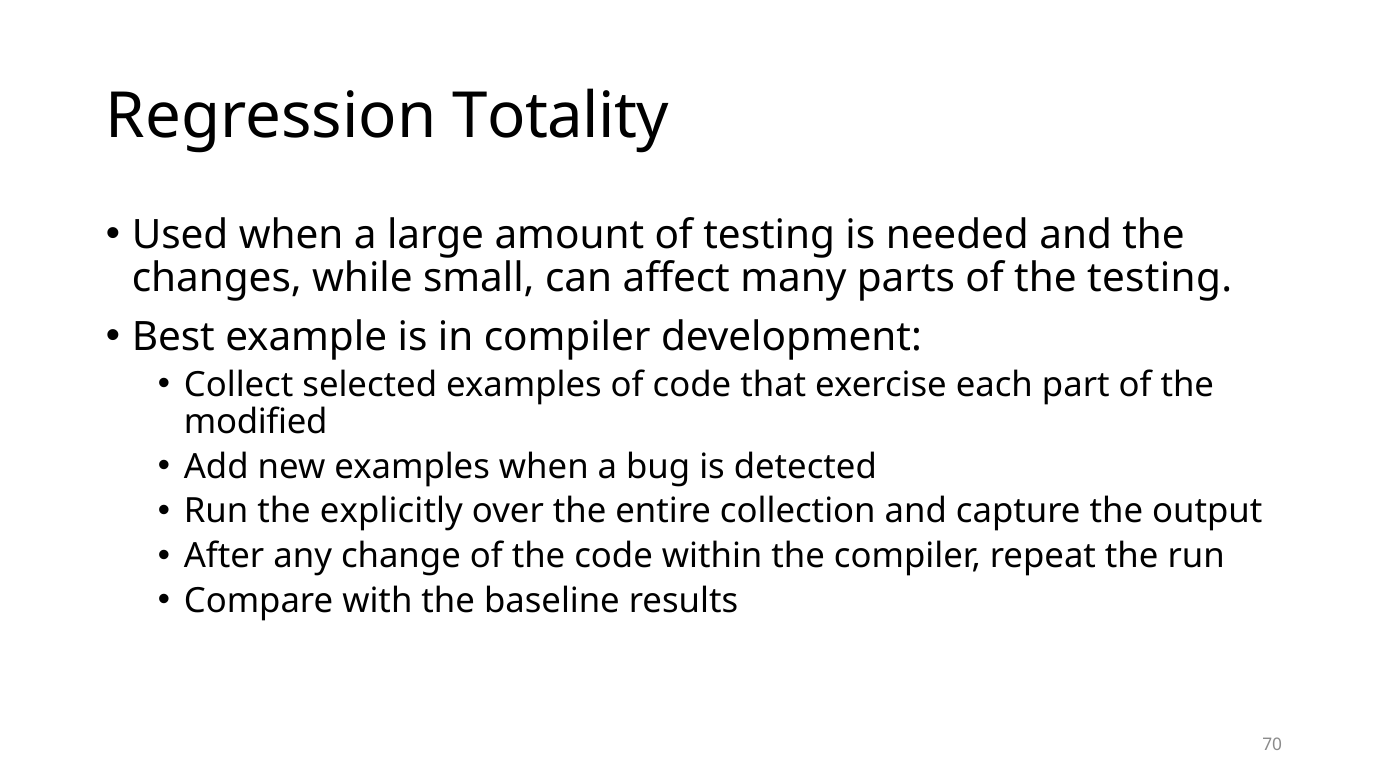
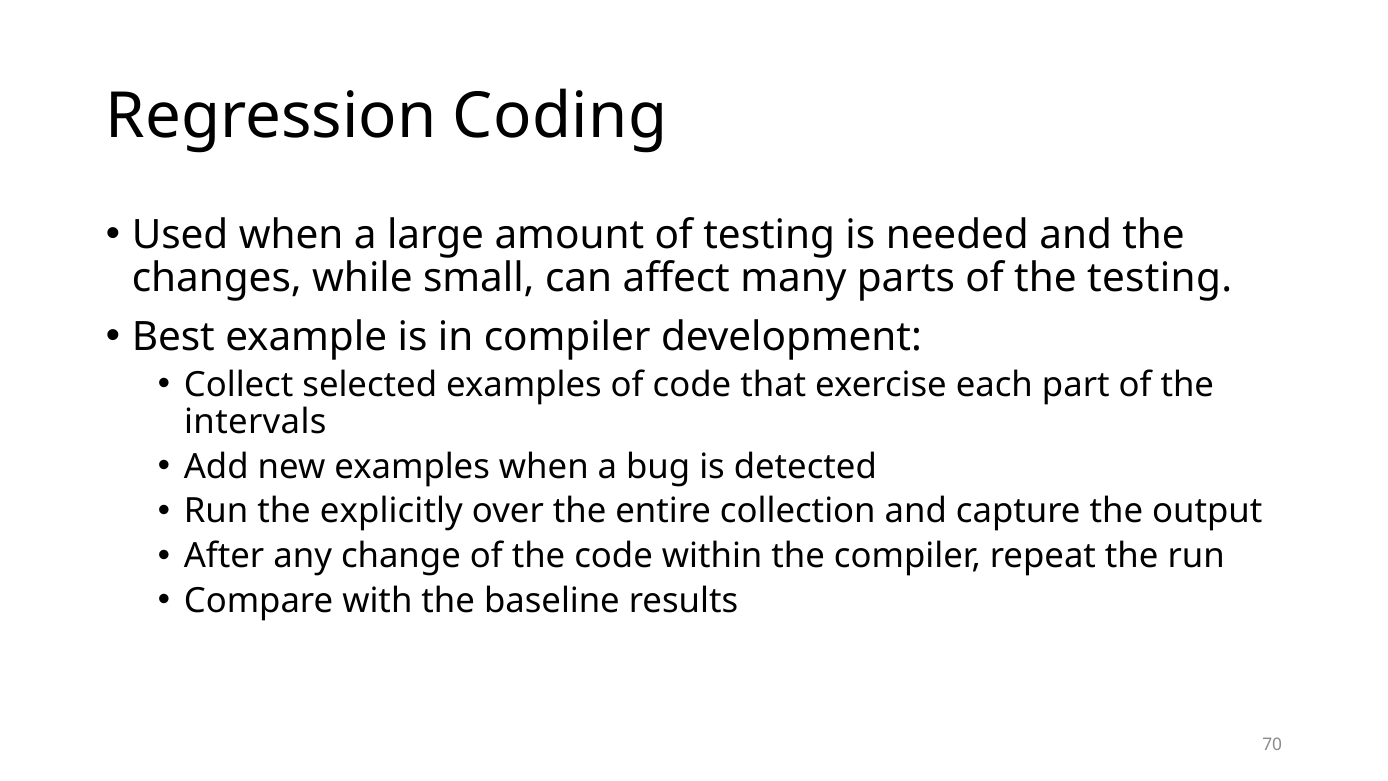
Totality: Totality -> Coding
modified: modified -> intervals
